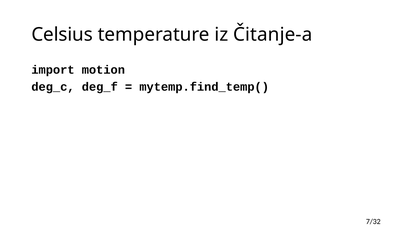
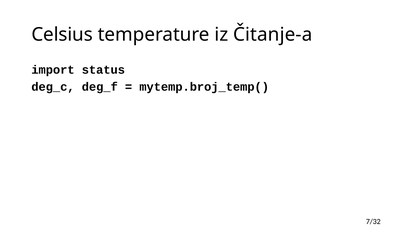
motion: motion -> status
mytemp.find_temp(: mytemp.find_temp( -> mytemp.broj_temp(
